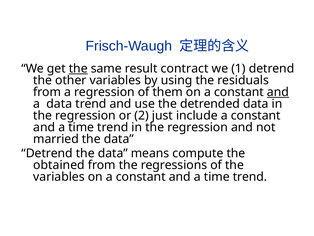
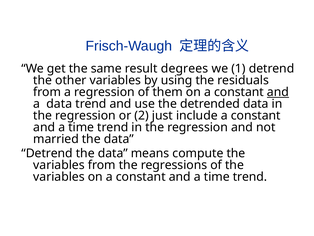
the at (78, 69) underline: present -> none
contract: contract -> degrees
obtained at (59, 165): obtained -> variables
